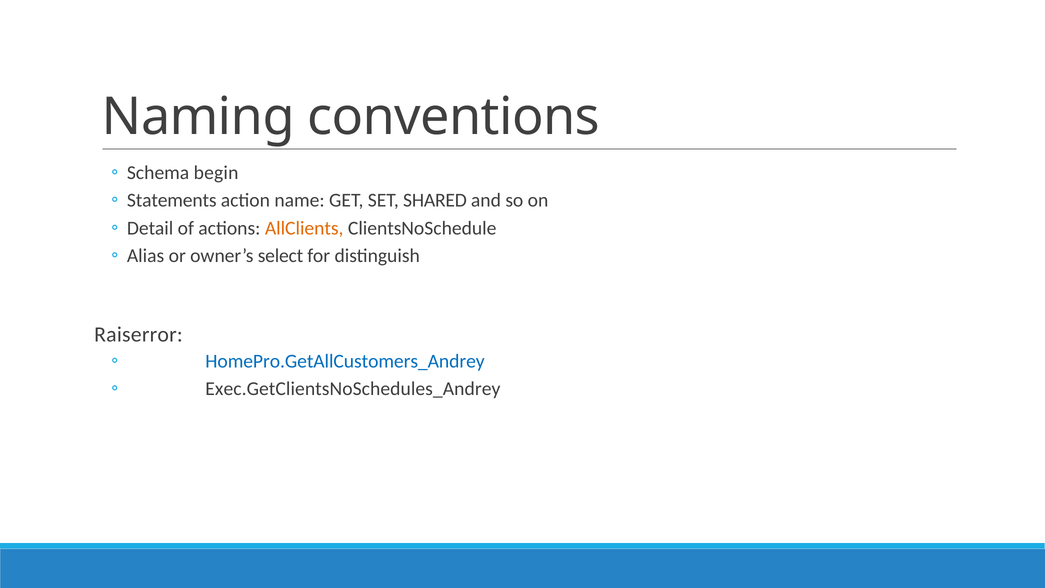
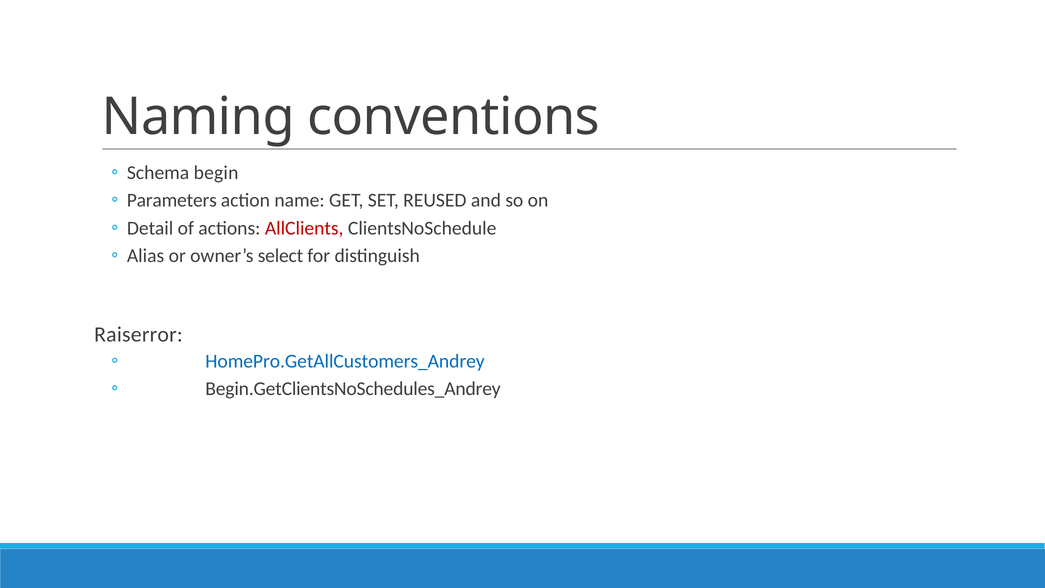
Statements: Statements -> Parameters
SHARED: SHARED -> REUSED
AllClients colour: orange -> red
Exec.GetClientsNoSchedules_Andrey: Exec.GetClientsNoSchedules_Andrey -> Begin.GetClientsNoSchedules_Andrey
